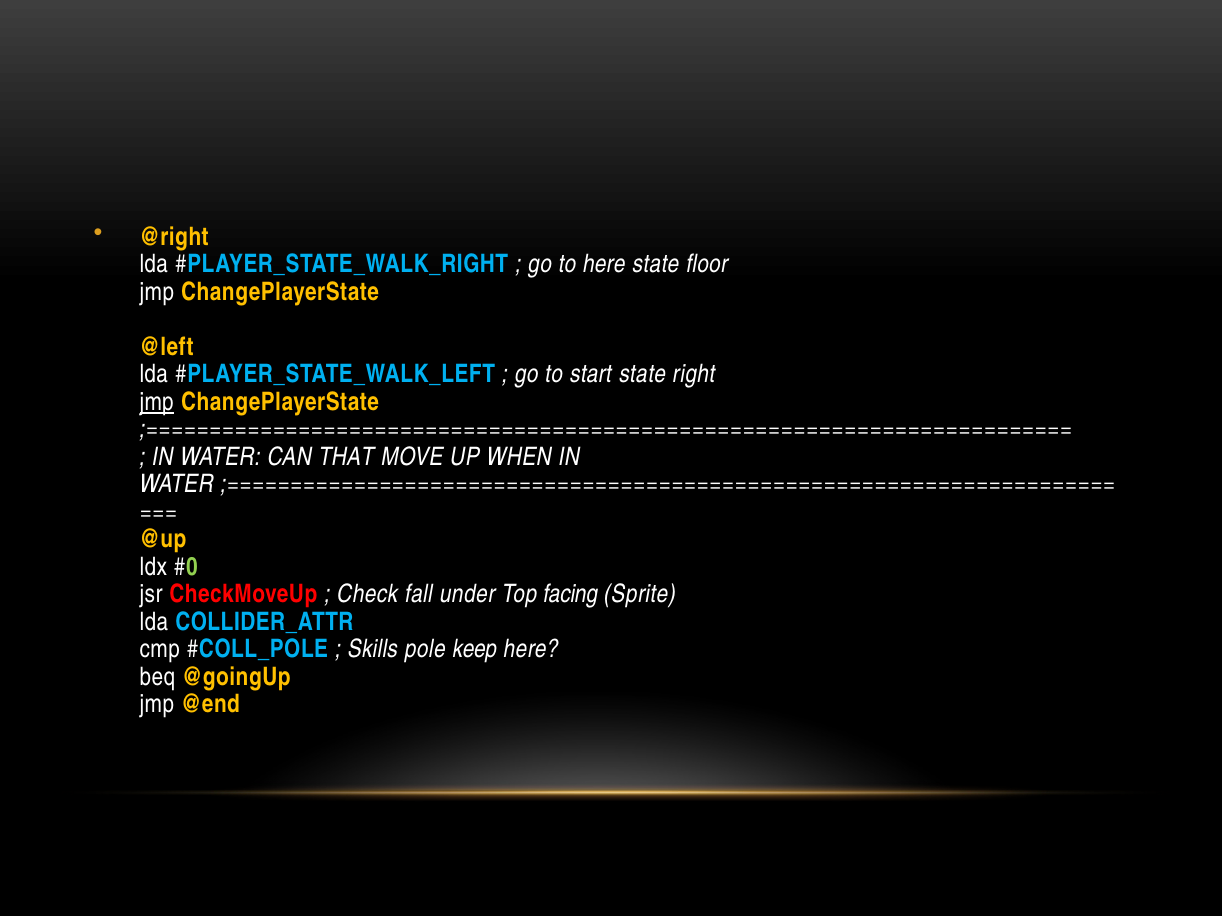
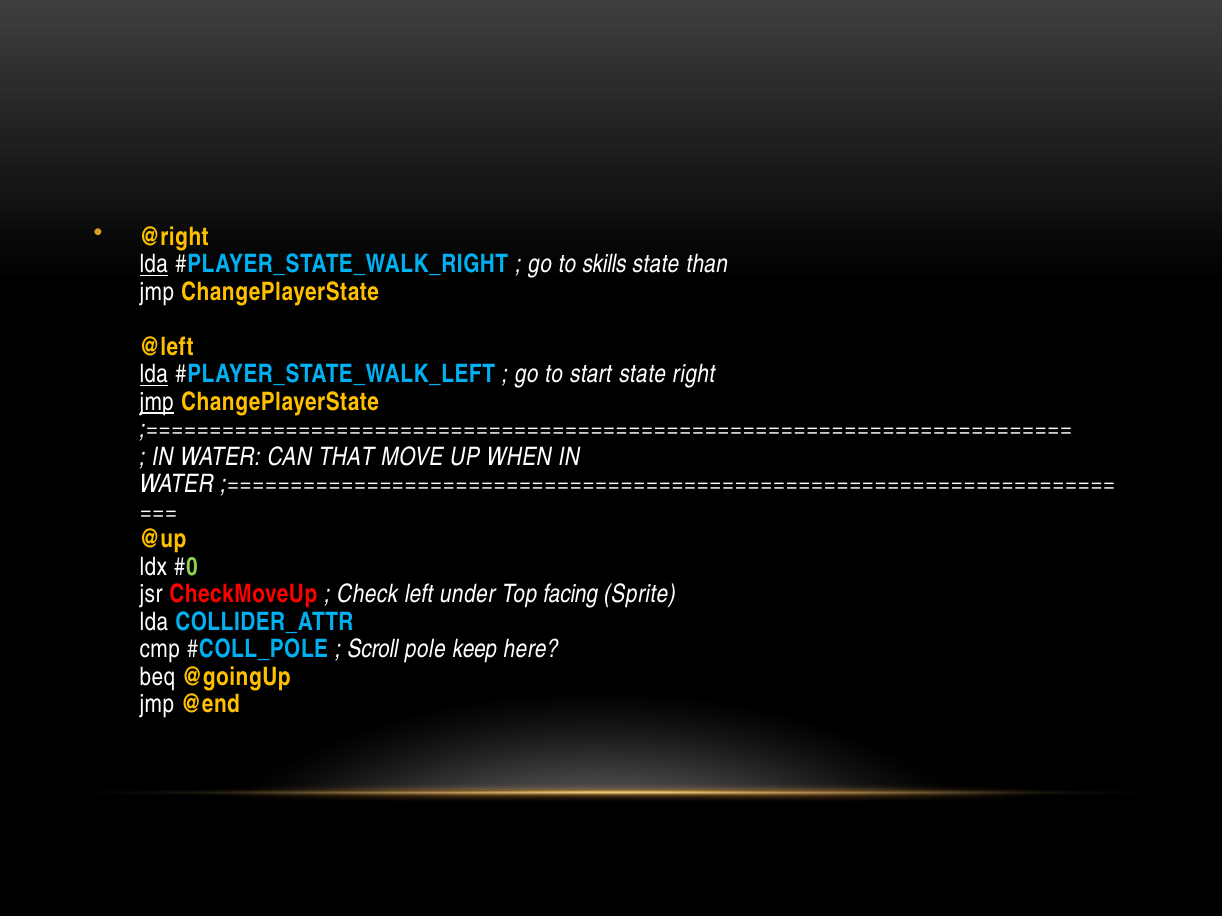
lda at (154, 265) underline: none -> present
to here: here -> skills
floor: floor -> than
lda at (154, 375) underline: none -> present
fall: fall -> left
Skills: Skills -> Scroll
